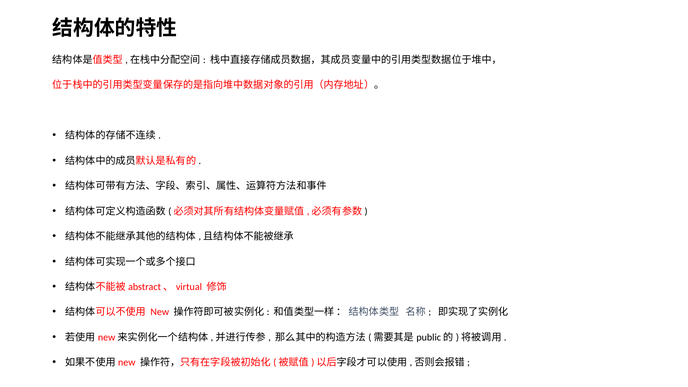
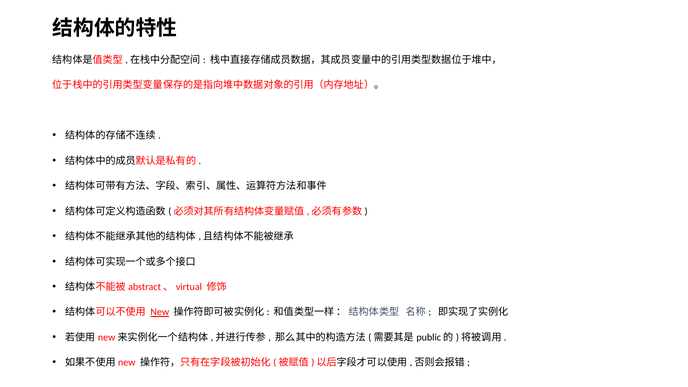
New underline: none -> present
